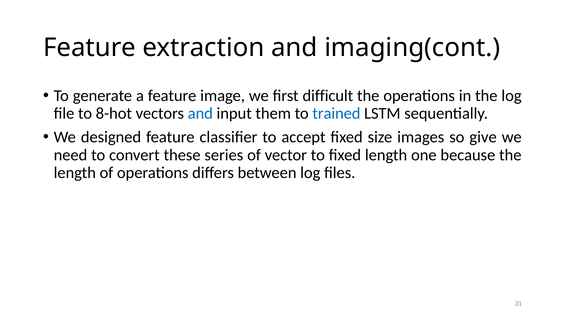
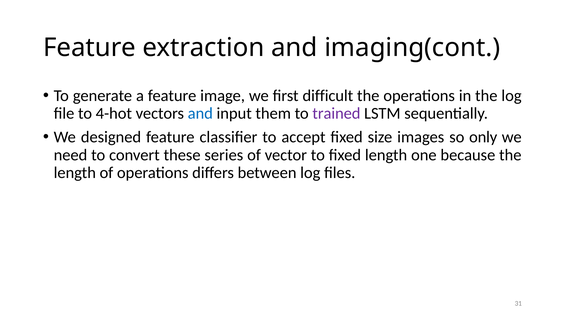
8-hot: 8-hot -> 4-hot
trained colour: blue -> purple
give: give -> only
